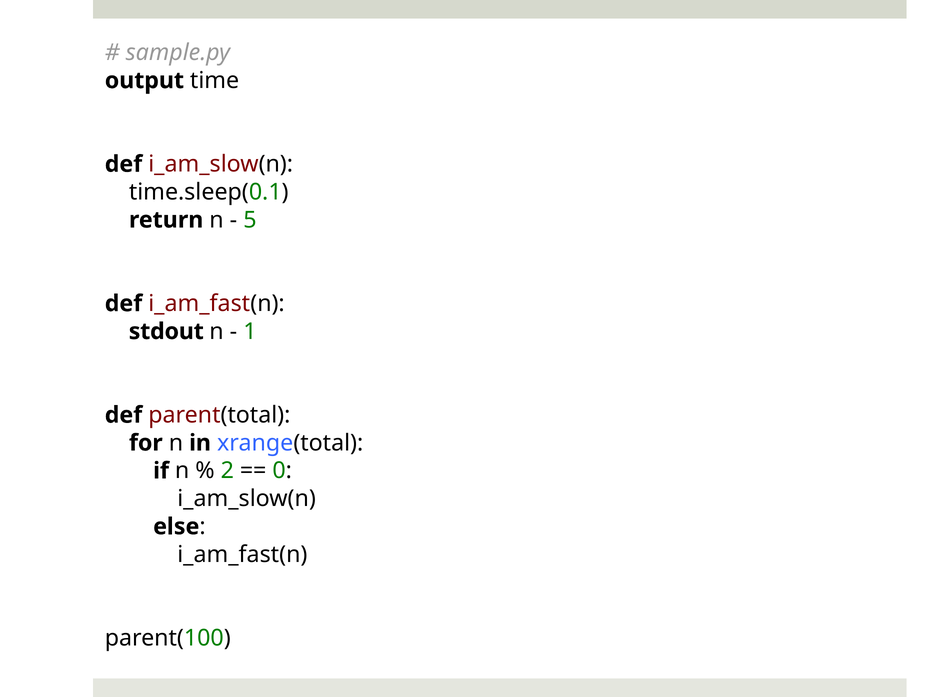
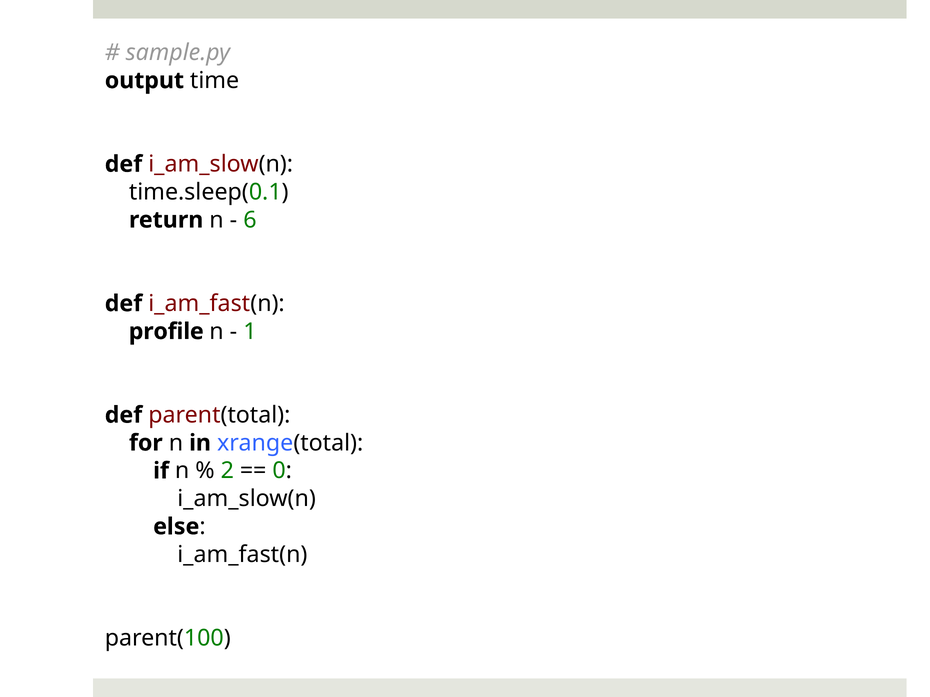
5: 5 -> 6
stdout: stdout -> profile
